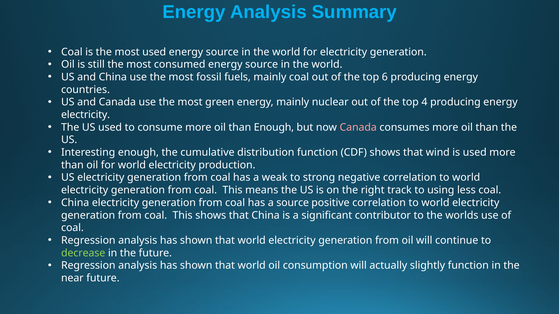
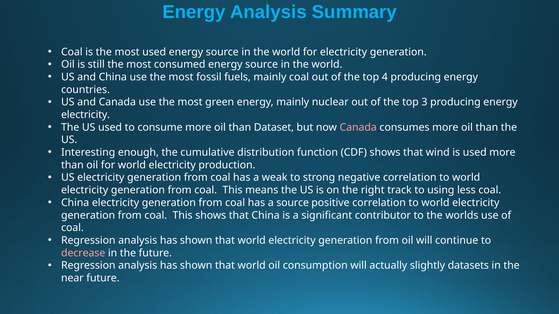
6: 6 -> 4
4: 4 -> 3
than Enough: Enough -> Dataset
decrease colour: light green -> pink
slightly function: function -> datasets
